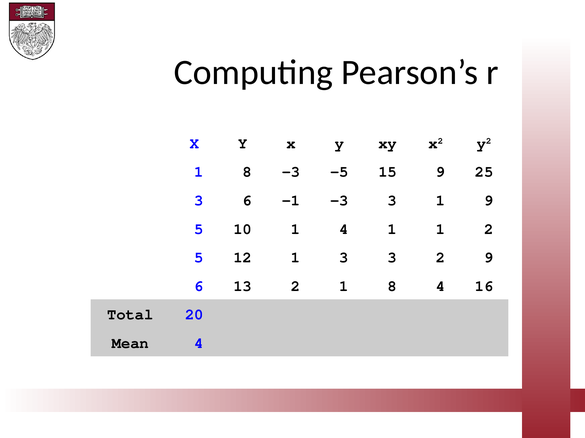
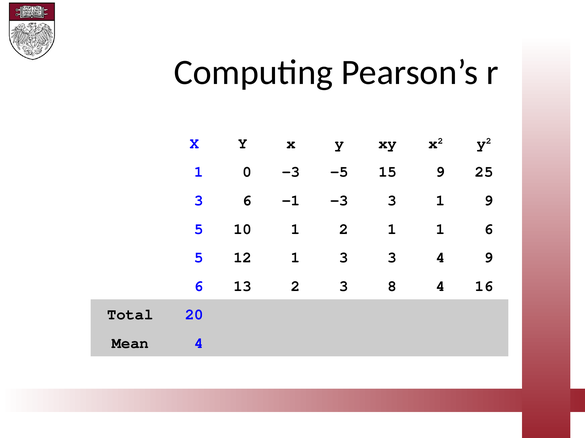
8 at (247, 172): 8 -> 0
1 4: 4 -> 2
1 2: 2 -> 6
3 2: 2 -> 4
2 1: 1 -> 3
